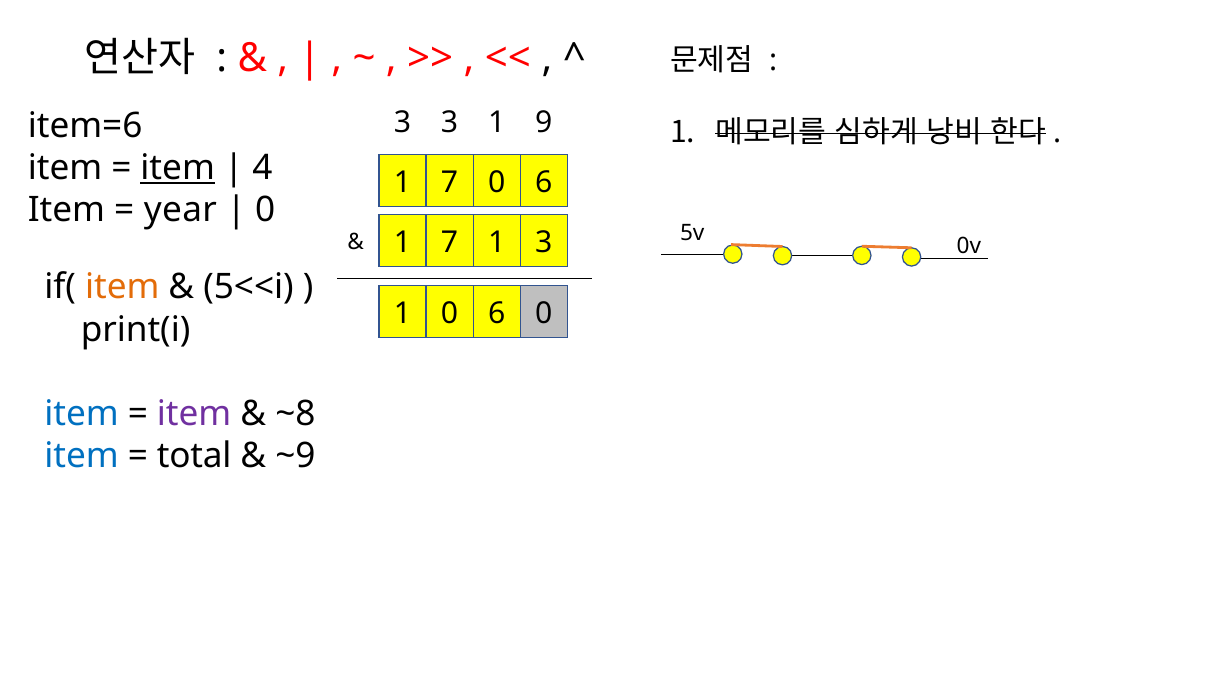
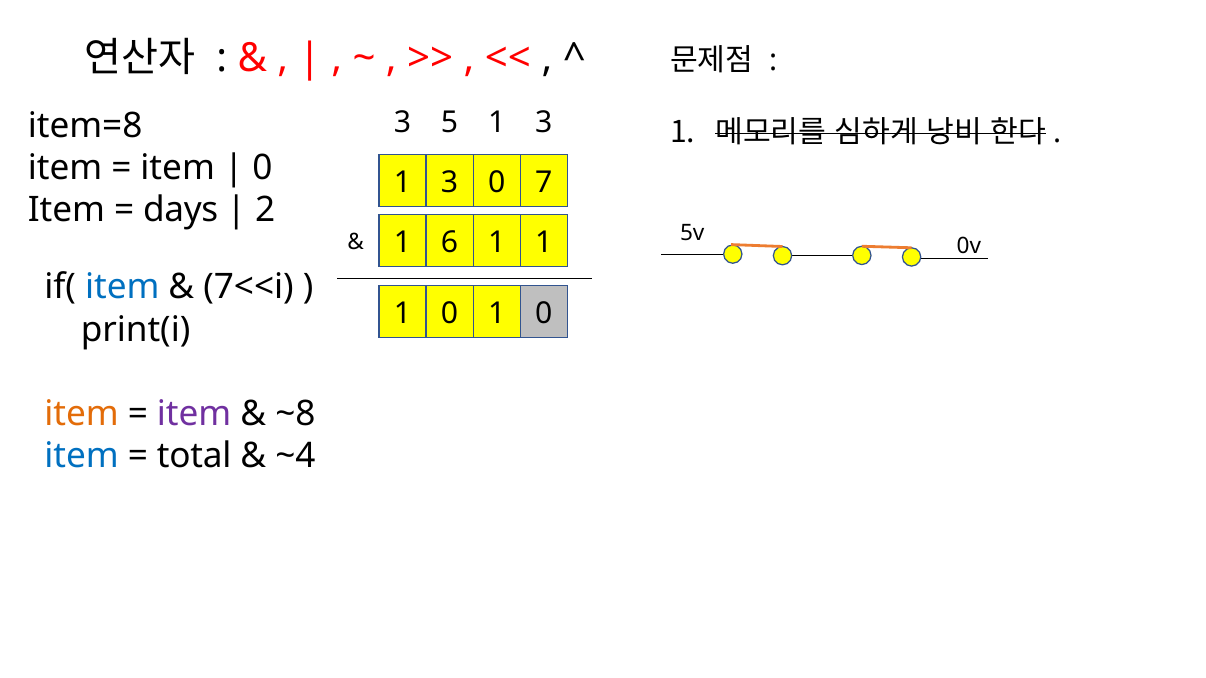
3 at (450, 123): 3 -> 5
9 at (544, 123): 9 -> 3
item=6: item=6 -> item=8
item at (178, 168) underline: present -> none
4 at (262, 168): 4 -> 0
7 at (450, 183): 7 -> 3
6 at (544, 183): 6 -> 7
year: year -> days
0 at (265, 210): 0 -> 2
7 at (450, 243): 7 -> 6
1 3: 3 -> 1
item at (122, 287) colour: orange -> blue
5<<i: 5<<i -> 7<<i
1 0 6: 6 -> 1
item at (82, 414) colour: blue -> orange
~9: ~9 -> ~4
